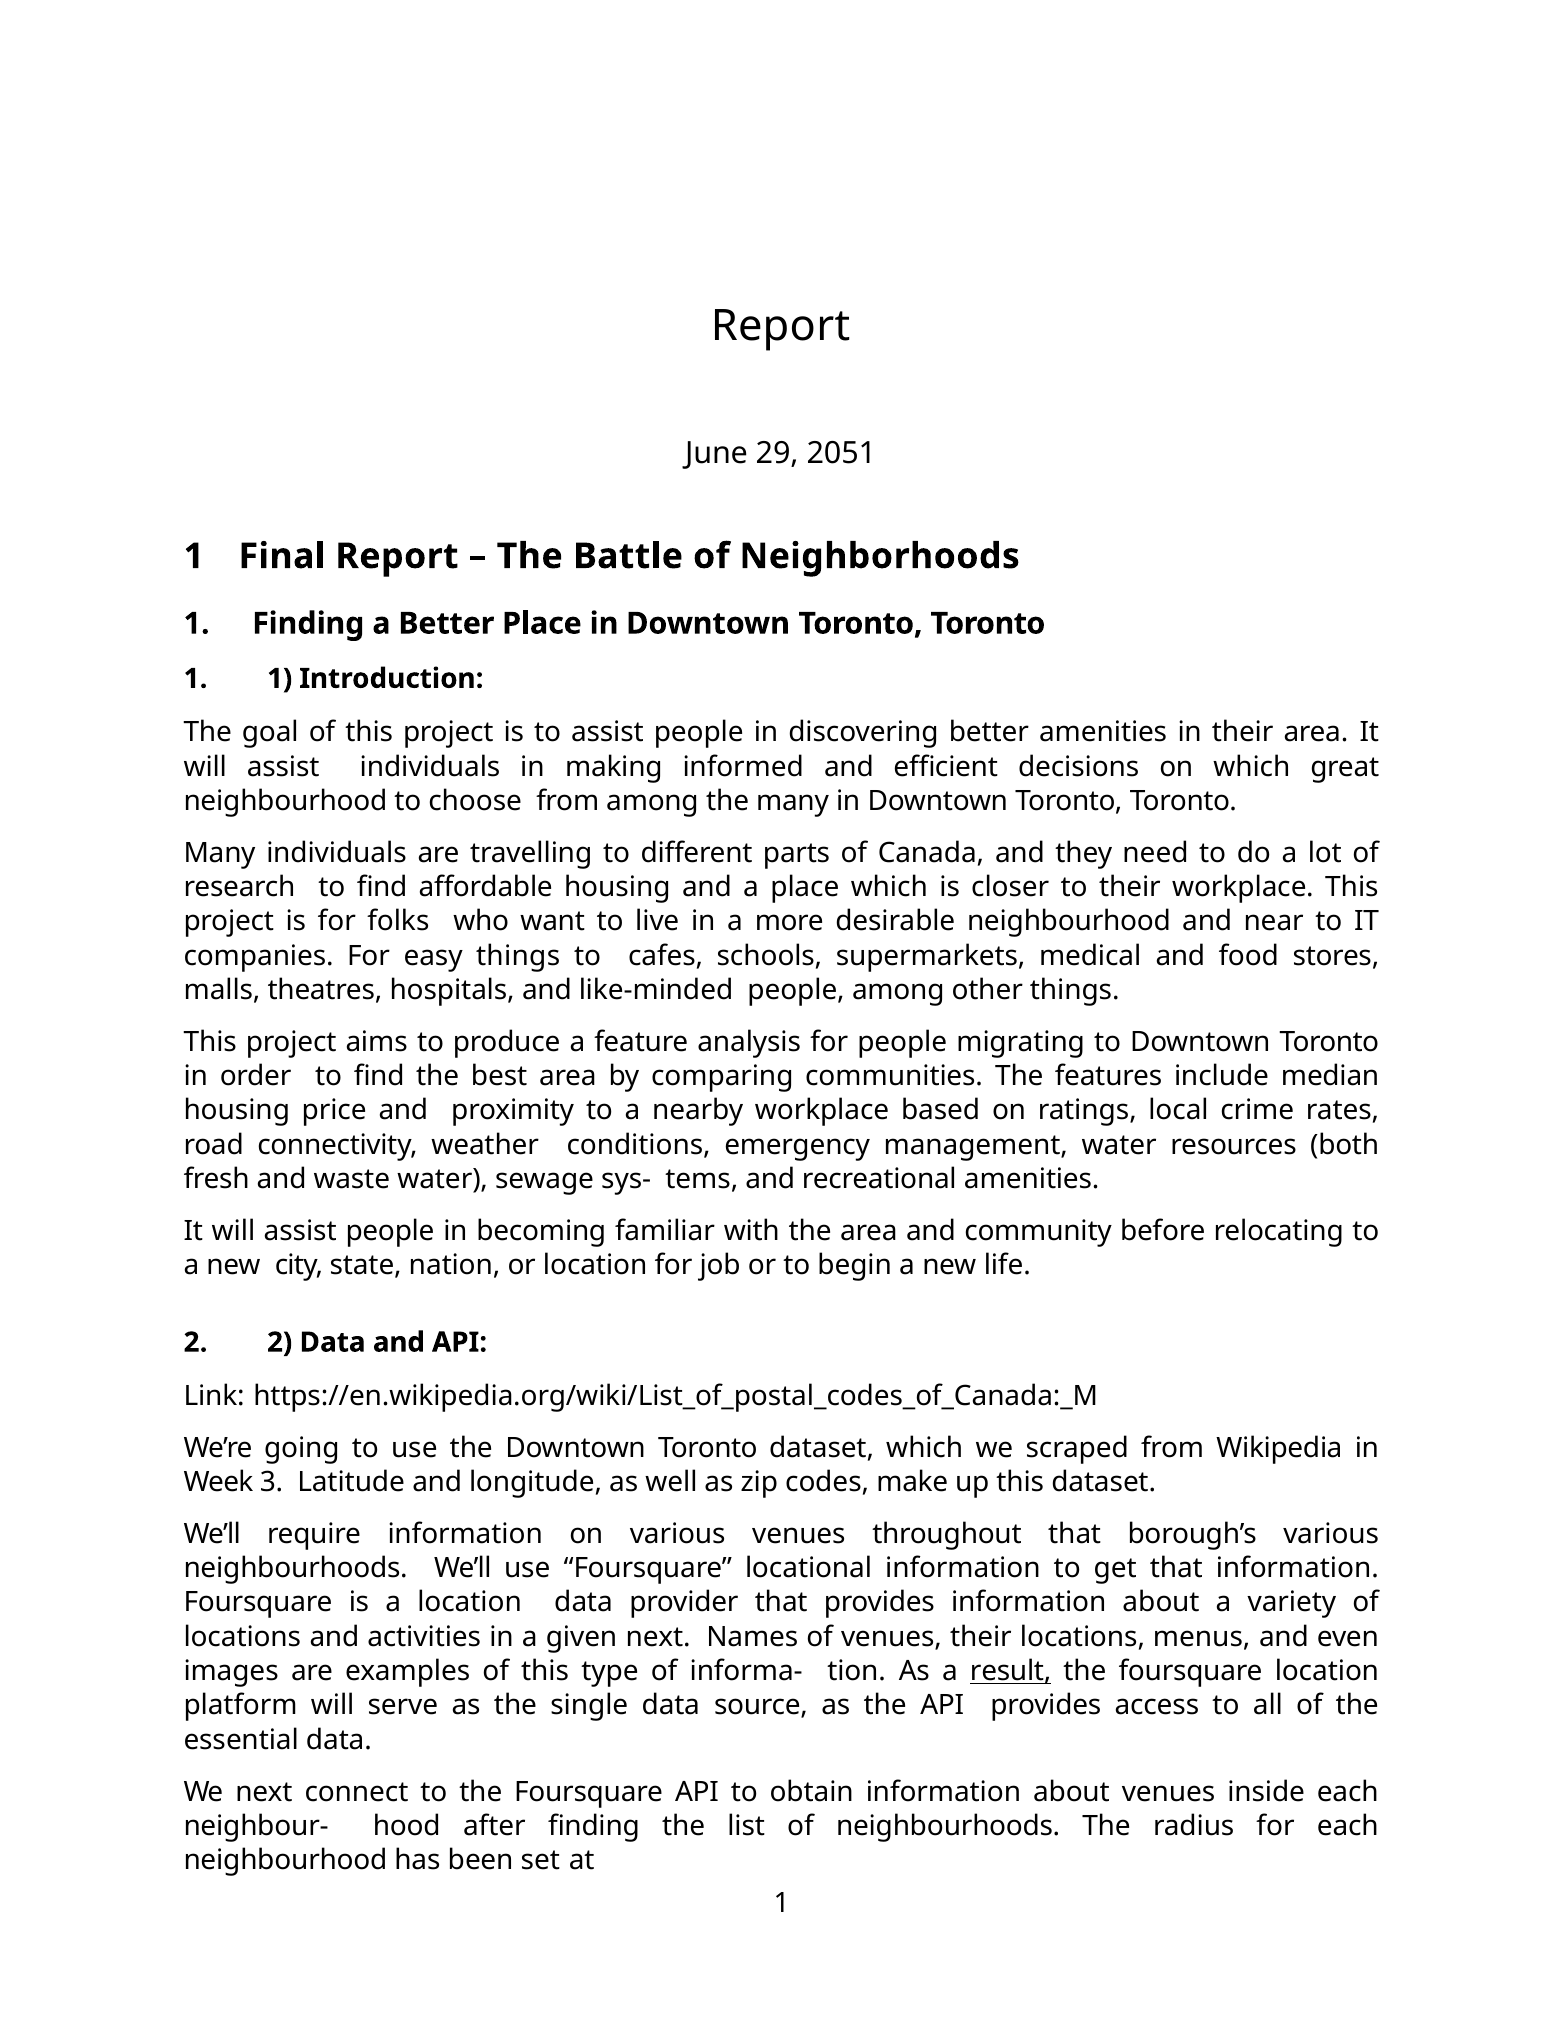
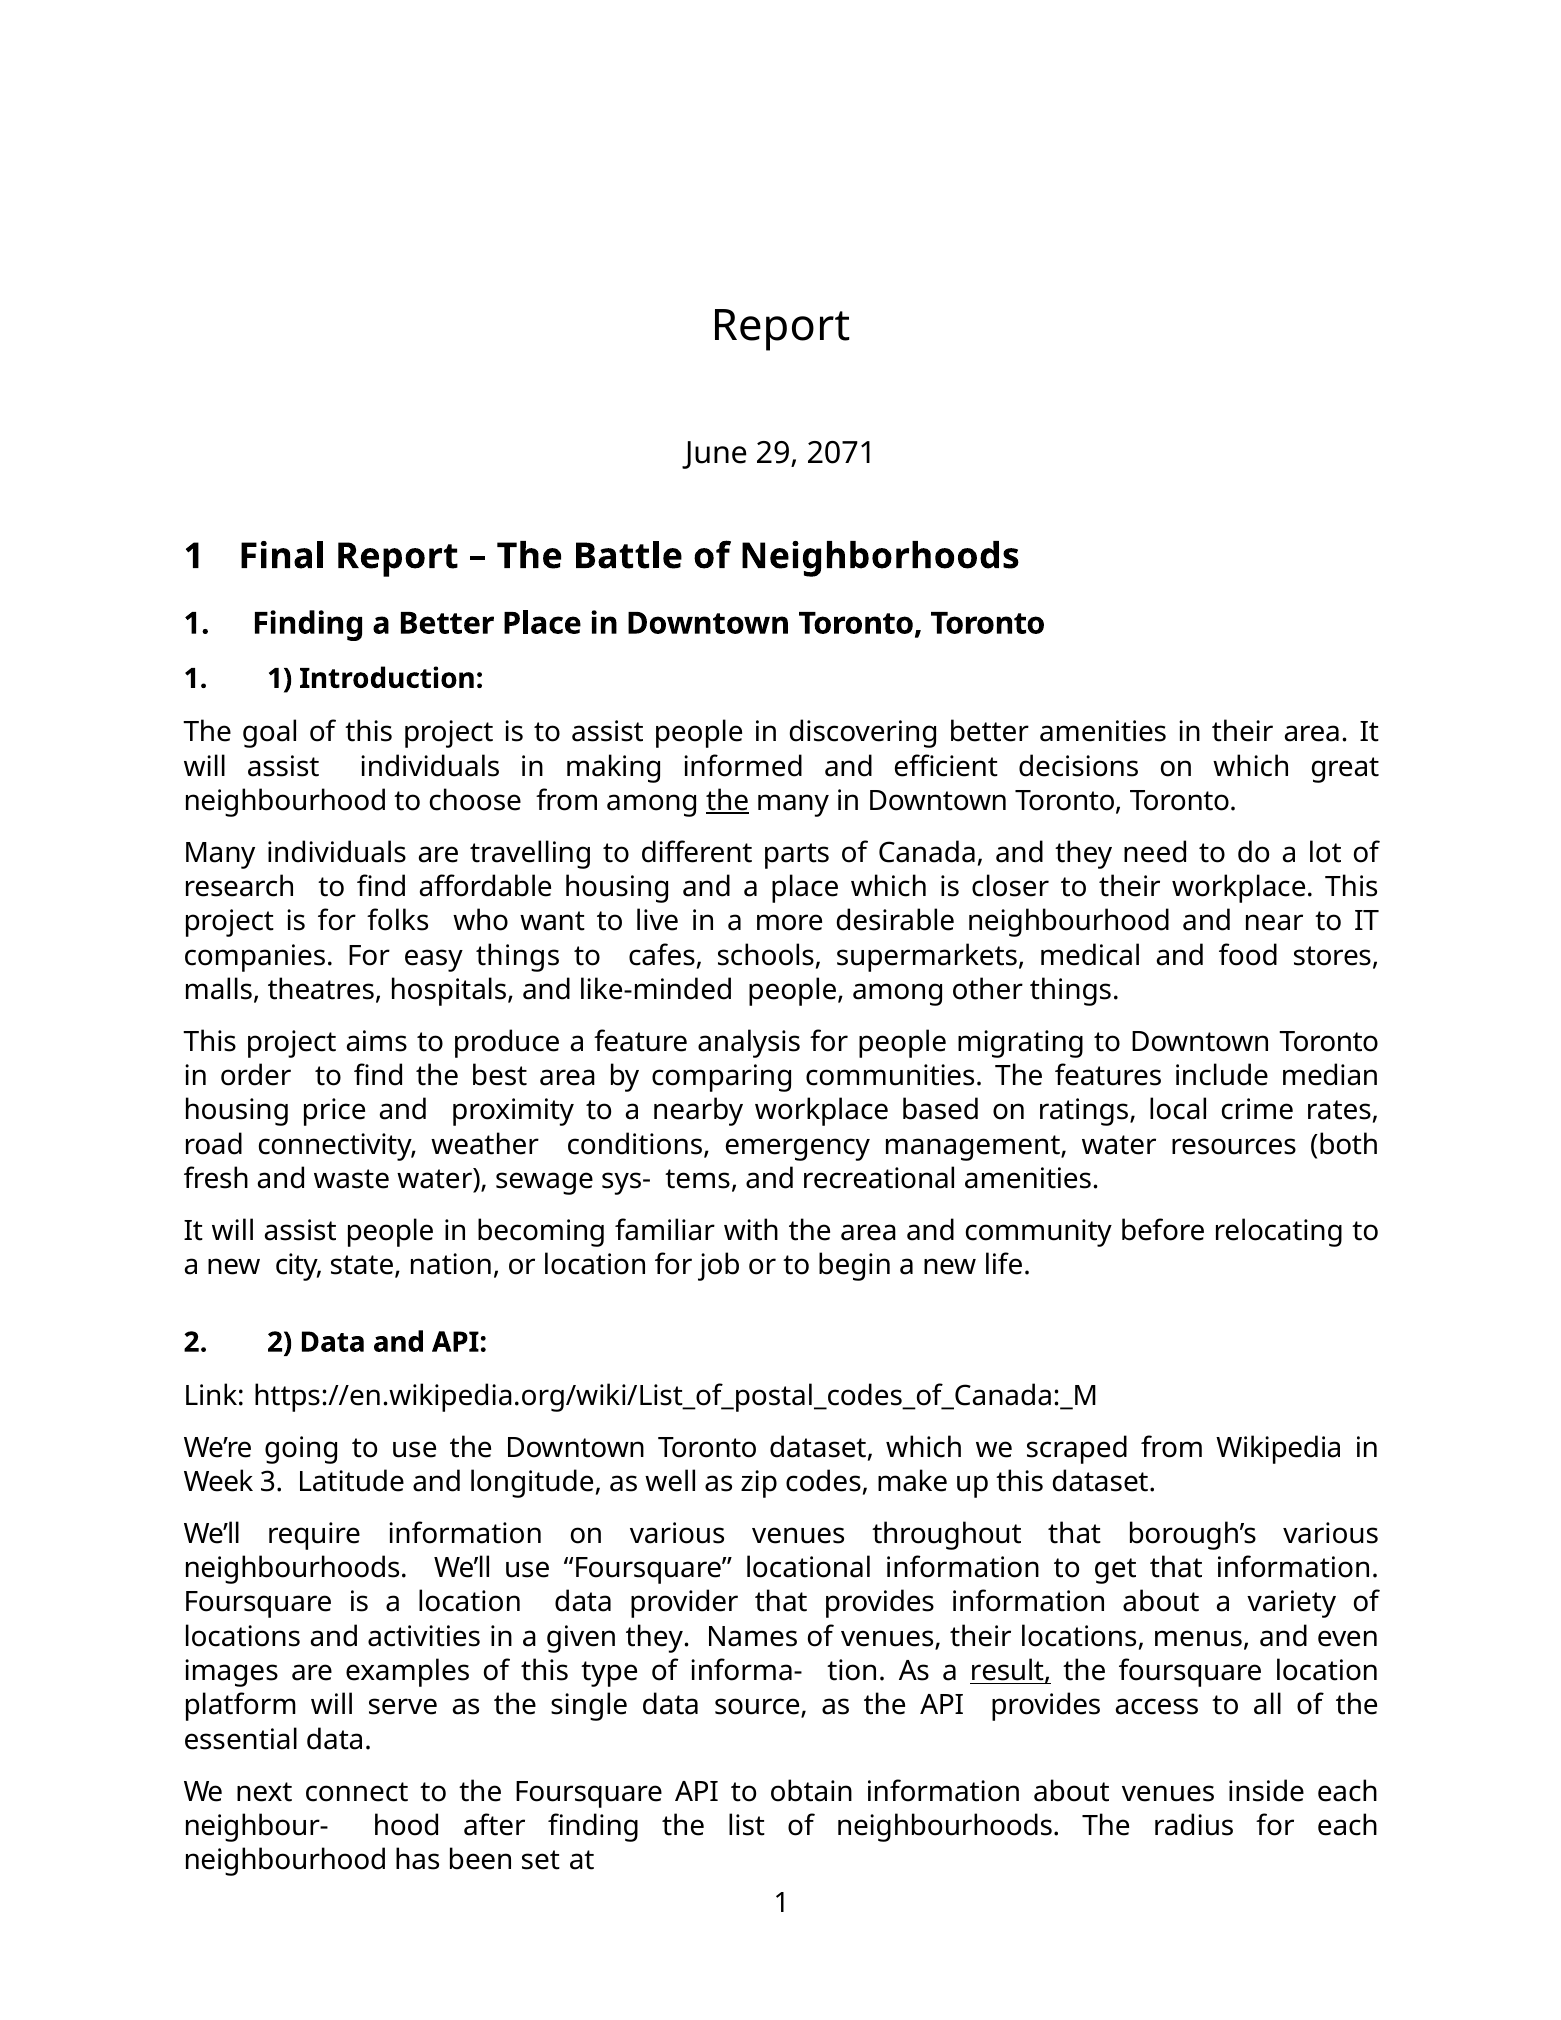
2051: 2051 -> 2071
the at (728, 801) underline: none -> present
given next: next -> they
